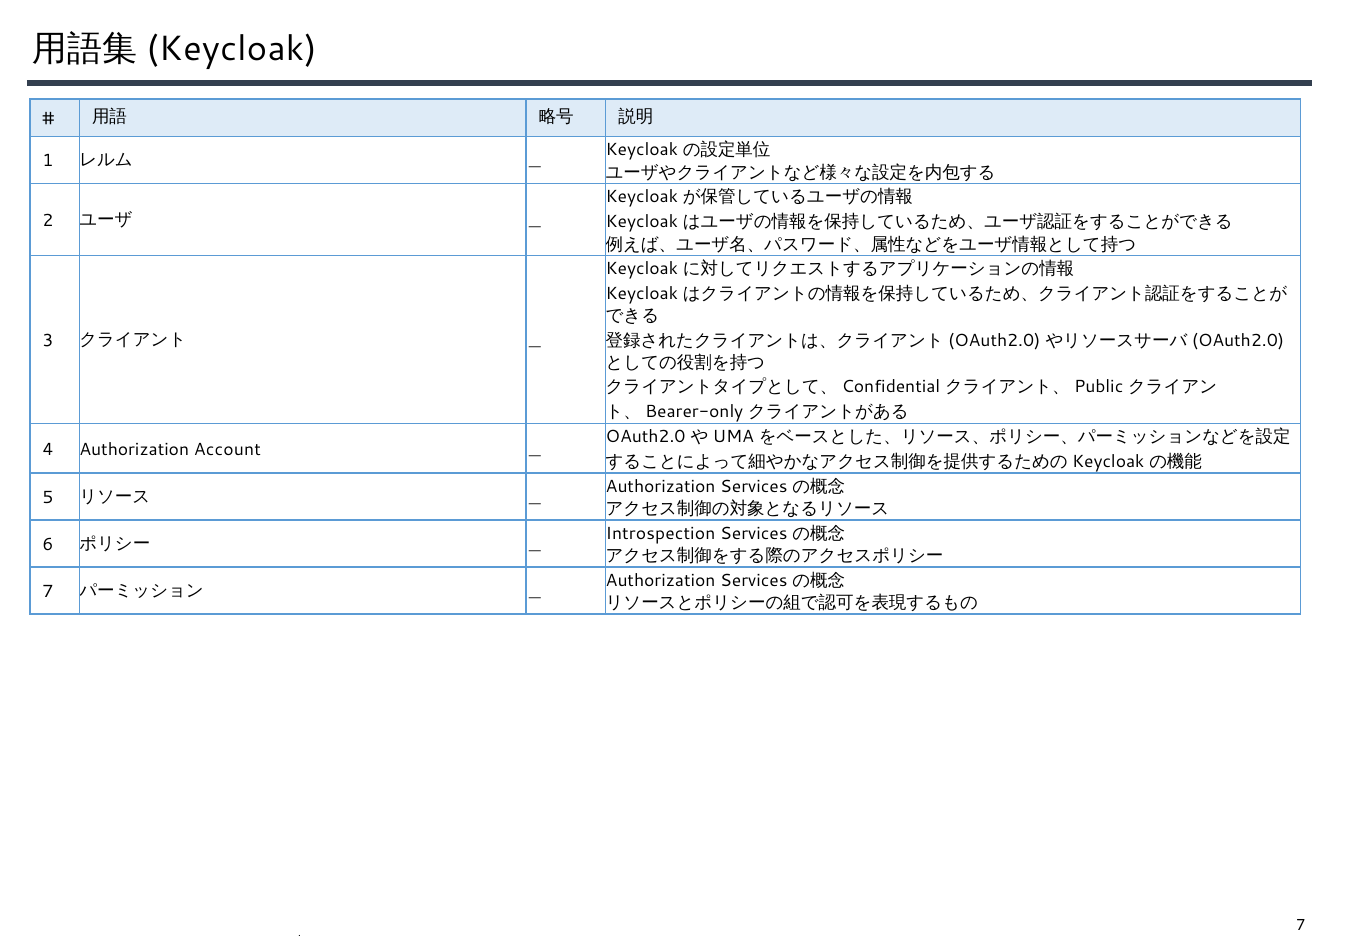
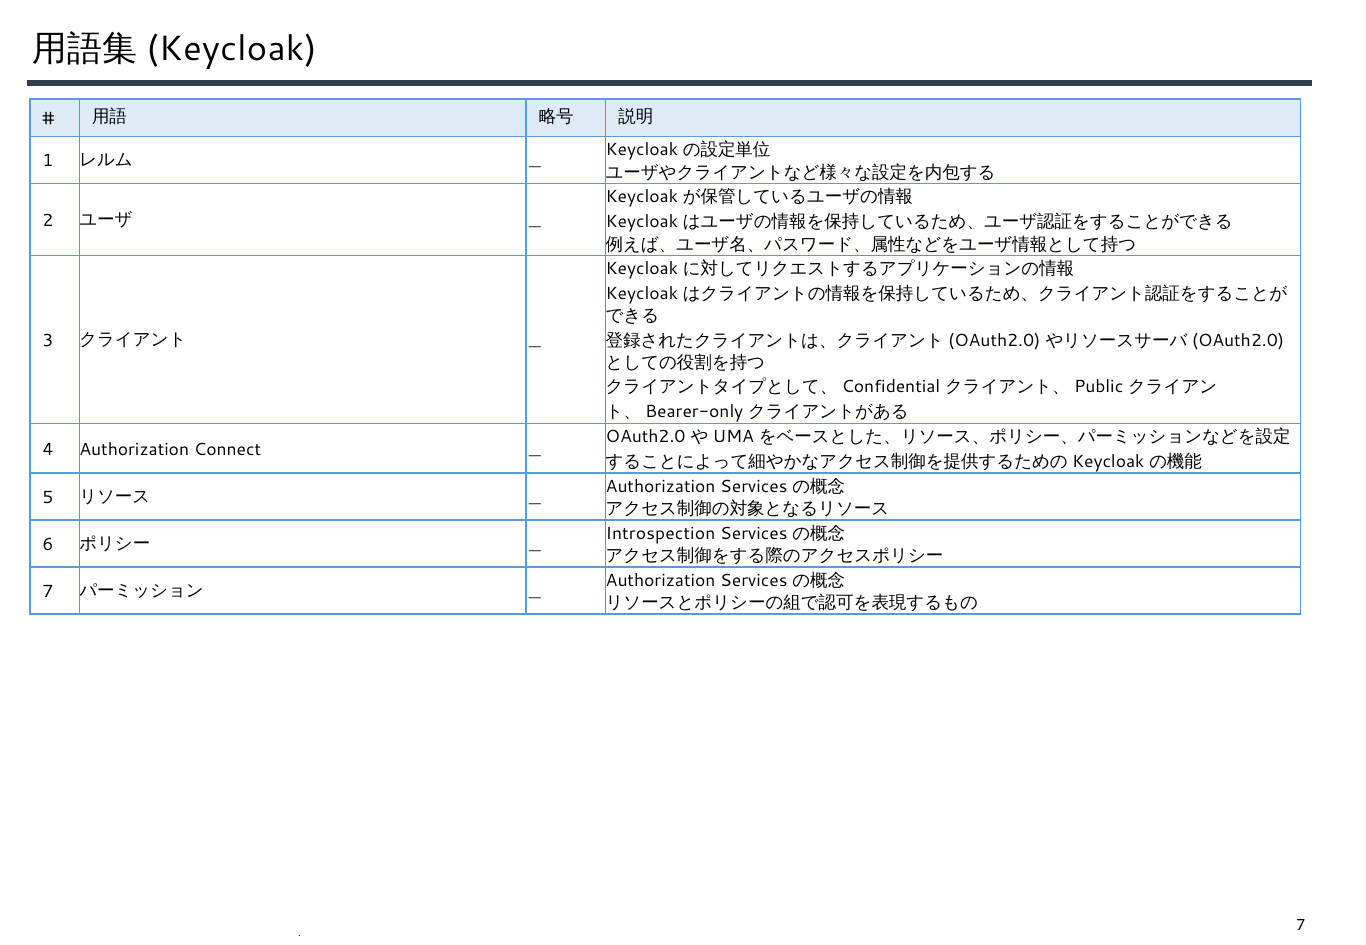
Account: Account -> Connect
